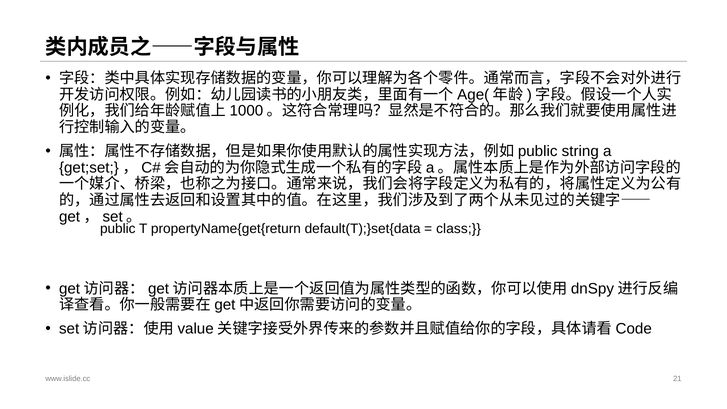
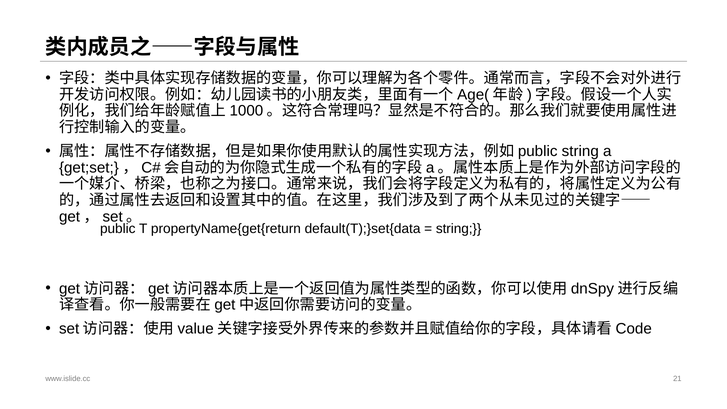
class at (459, 228): class -> string
